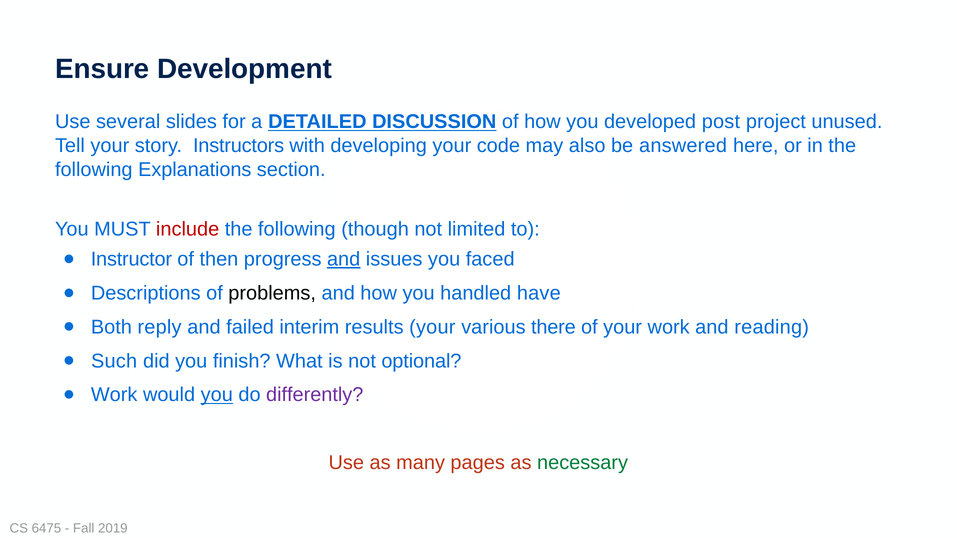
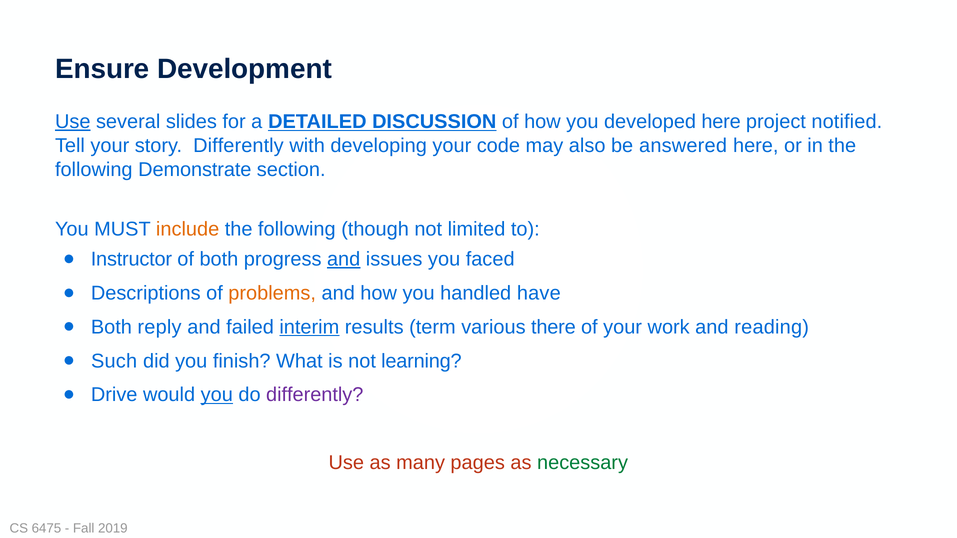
Use at (73, 122) underline: none -> present
developed post: post -> here
unused: unused -> notified
story Instructors: Instructors -> Differently
Explanations: Explanations -> Demonstrate
include colour: red -> orange
of then: then -> both
problems colour: black -> orange
interim underline: none -> present
results your: your -> term
optional: optional -> learning
Work at (114, 395): Work -> Drive
